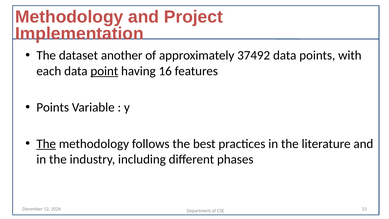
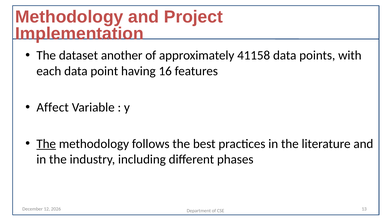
37492: 37492 -> 41158
point underline: present -> none
Points at (53, 107): Points -> Affect
